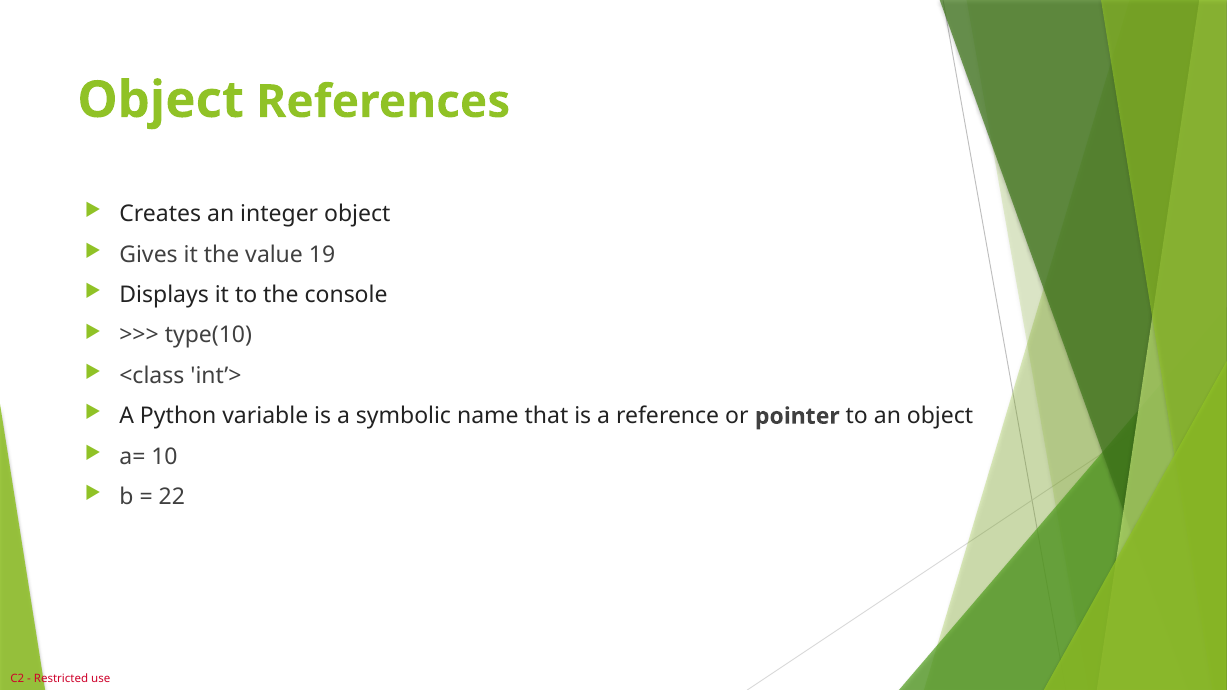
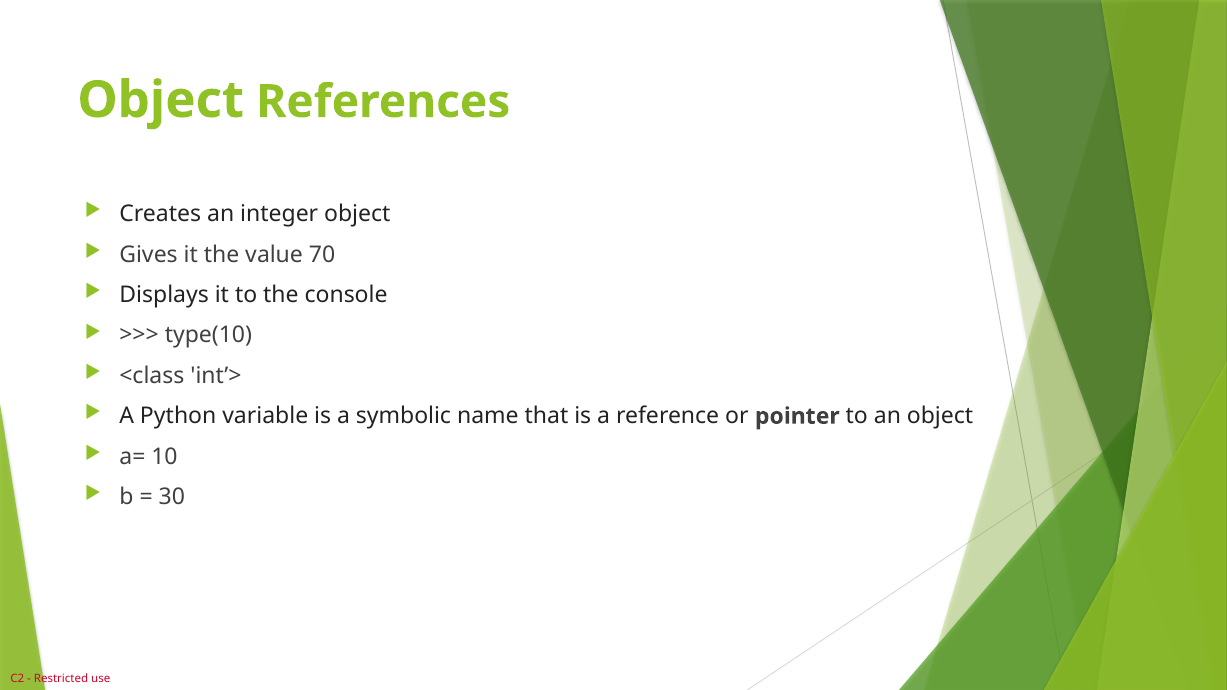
19: 19 -> 70
22: 22 -> 30
